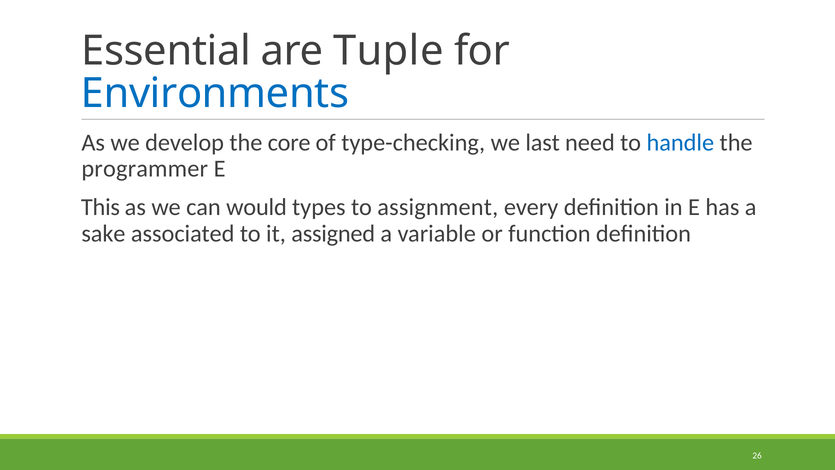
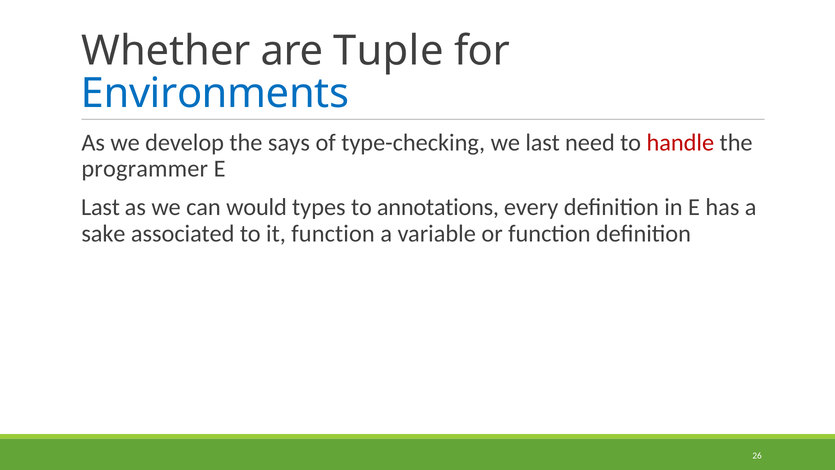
Essential: Essential -> Whether
core: core -> says
handle colour: blue -> red
This at (100, 207): This -> Last
assignment: assignment -> annotations
it assigned: assigned -> function
